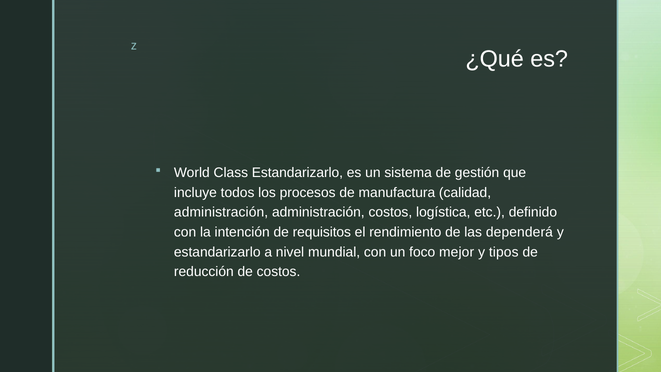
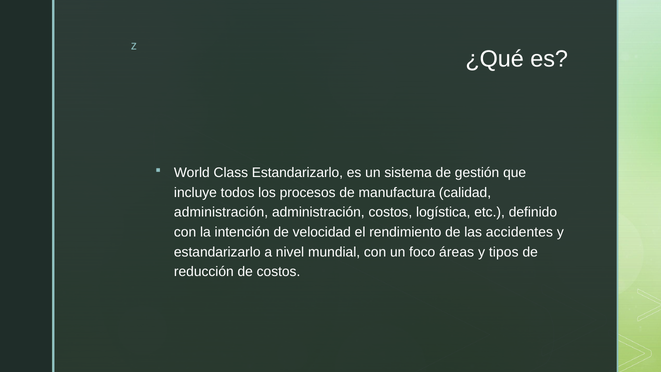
requisitos: requisitos -> velocidad
dependerá: dependerá -> accidentes
mejor: mejor -> áreas
